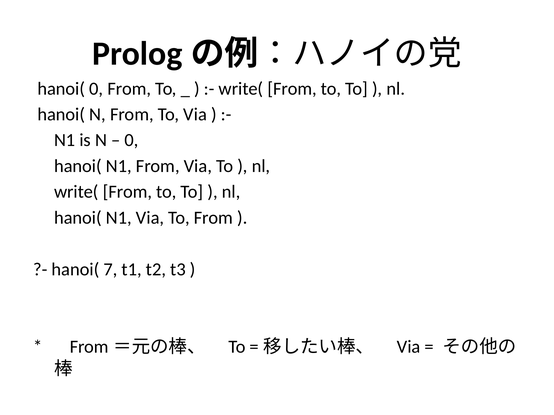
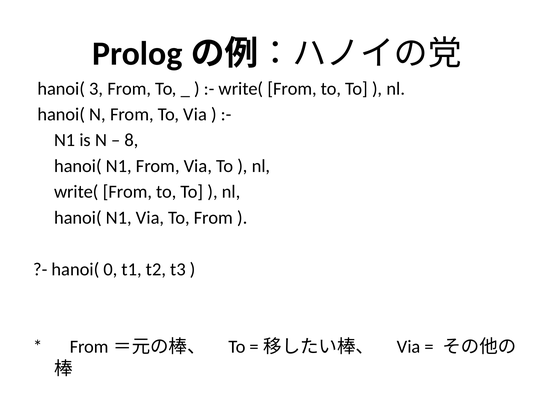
hanoi( 0: 0 -> 3
0 at (131, 140): 0 -> 8
7: 7 -> 0
